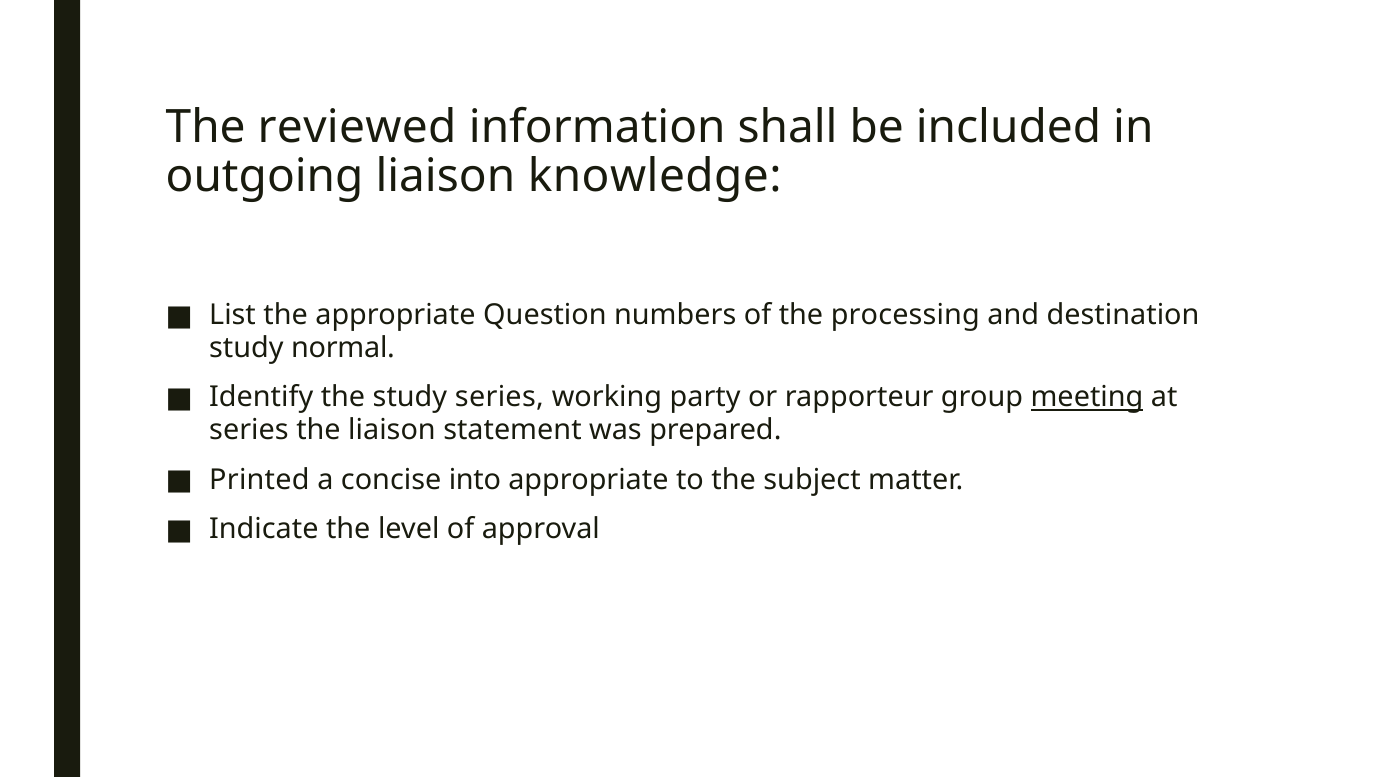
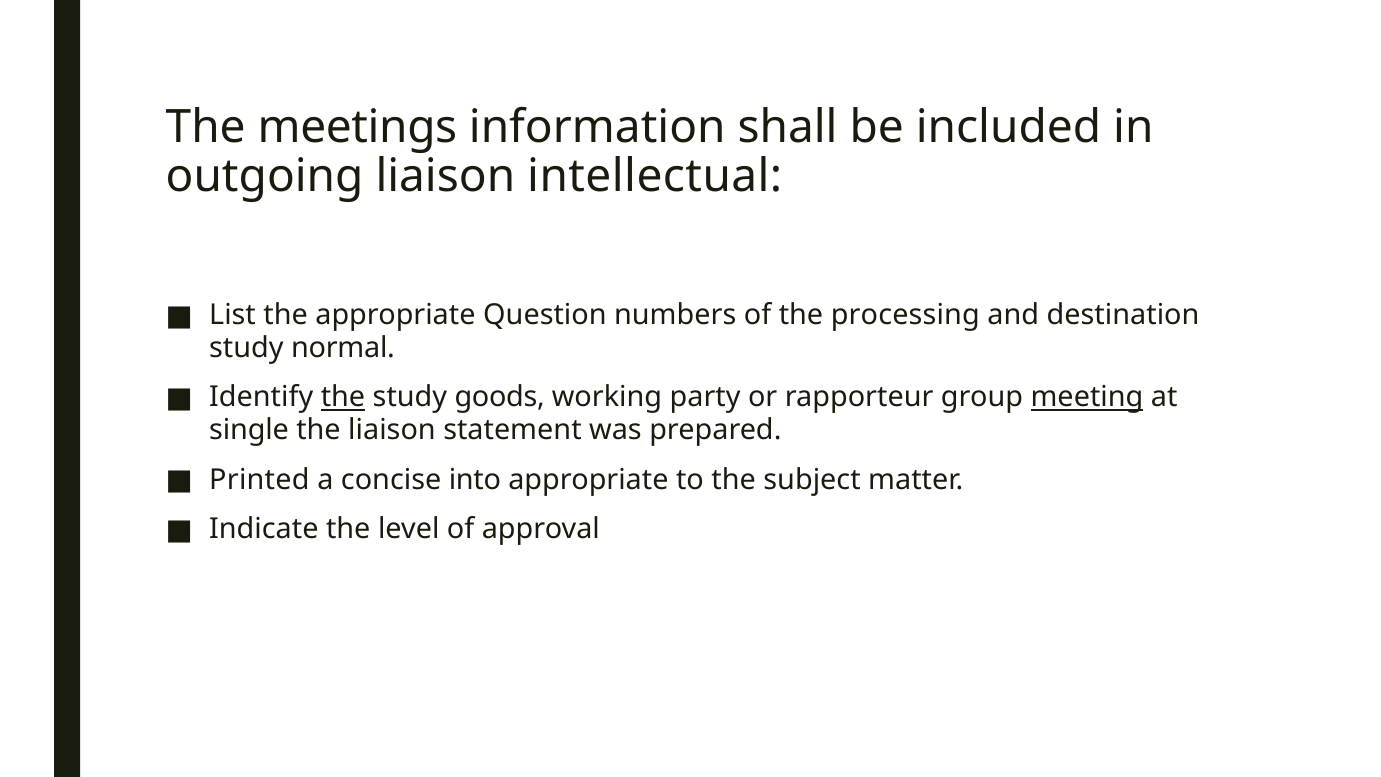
reviewed: reviewed -> meetings
knowledge: knowledge -> intellectual
the at (343, 397) underline: none -> present
study series: series -> goods
series at (249, 430): series -> single
